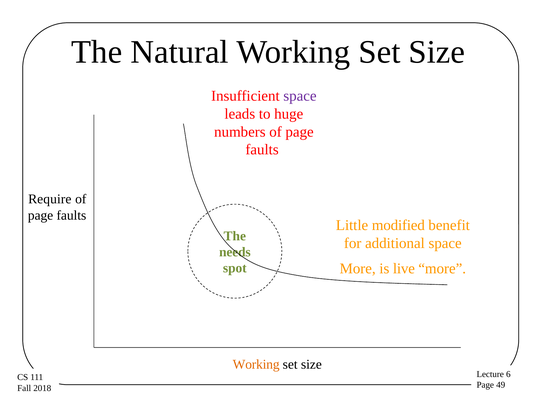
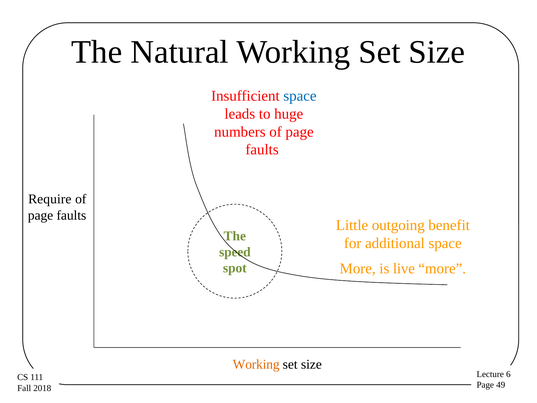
space at (300, 96) colour: purple -> blue
modified: modified -> outgoing
needs: needs -> speed
